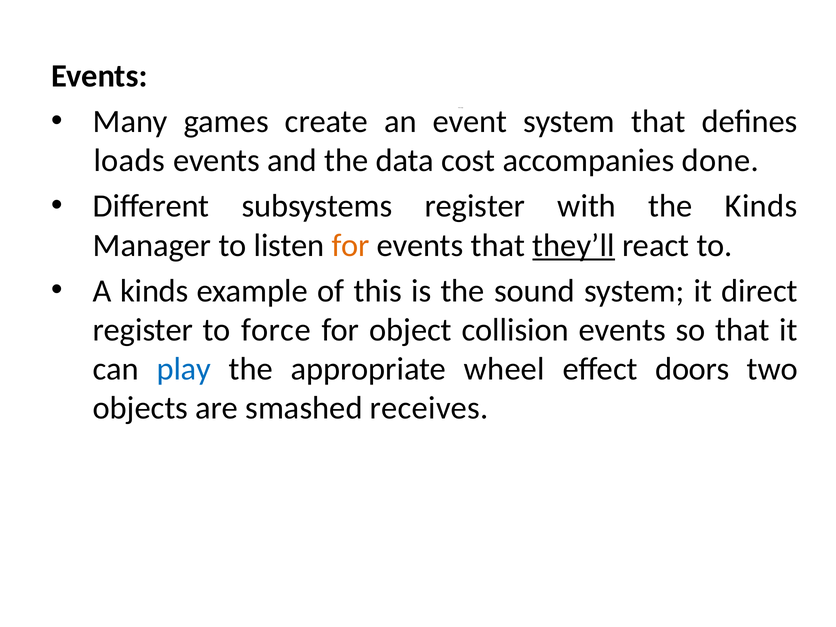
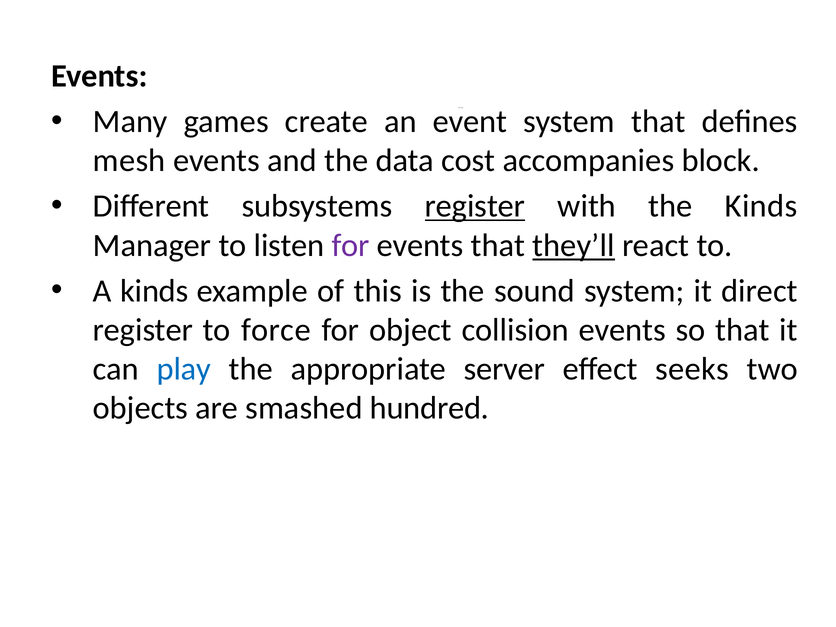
loads: loads -> mesh
done: done -> block
register at (475, 206) underline: none -> present
for at (351, 245) colour: orange -> purple
wheel: wheel -> server
doors: doors -> seeks
receives: receives -> hundred
